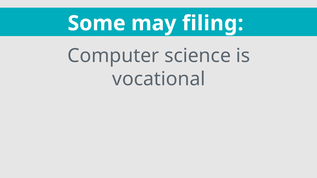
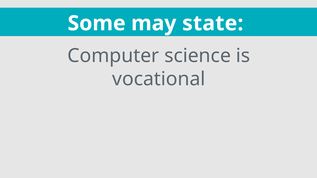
filing: filing -> state
